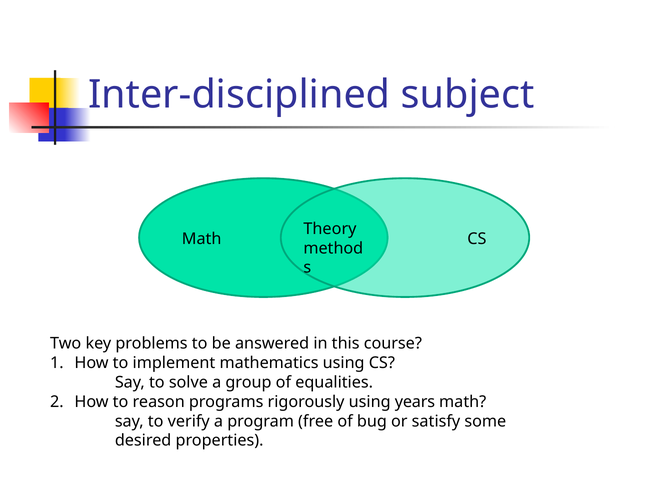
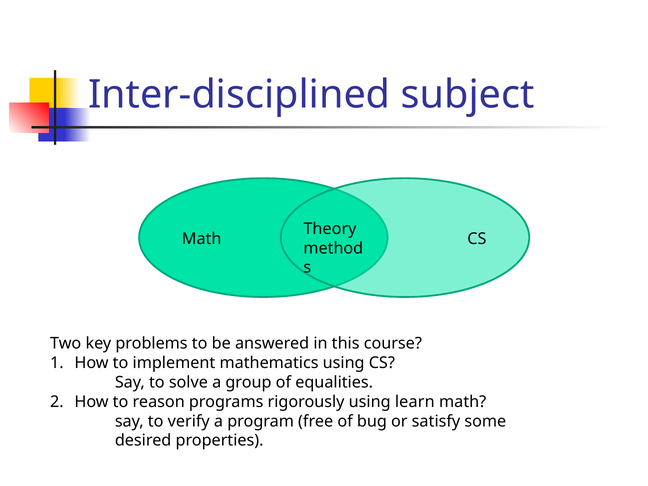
years: years -> learn
